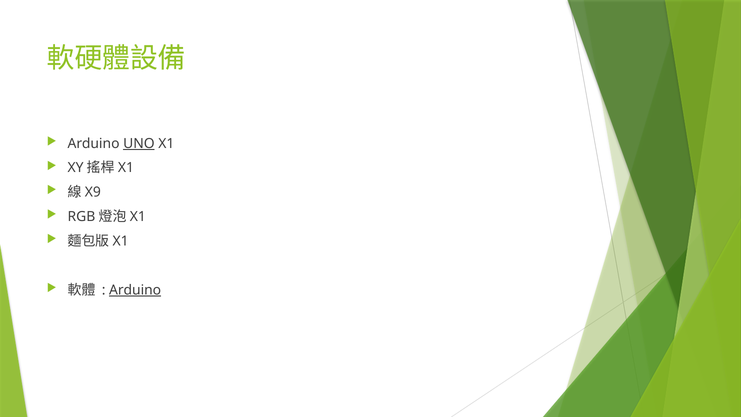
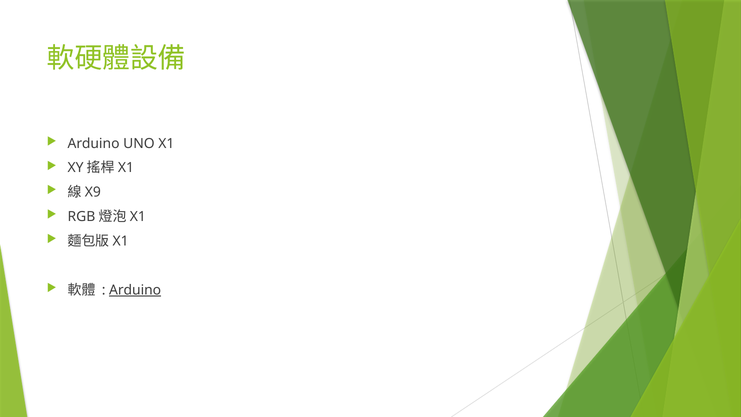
UNO underline: present -> none
